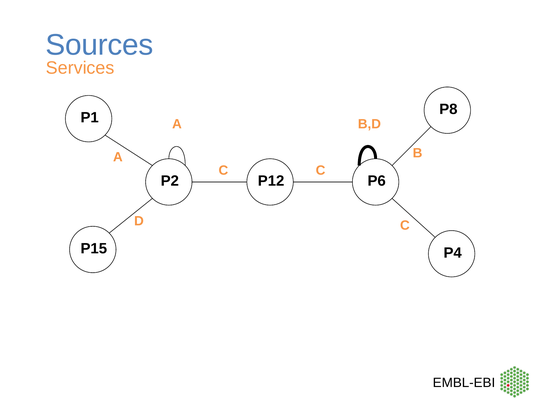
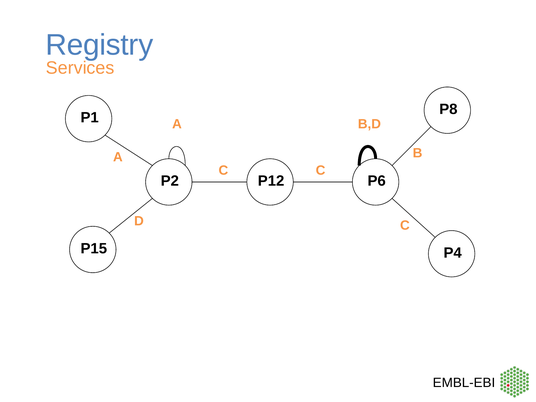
Sources: Sources -> Registry
